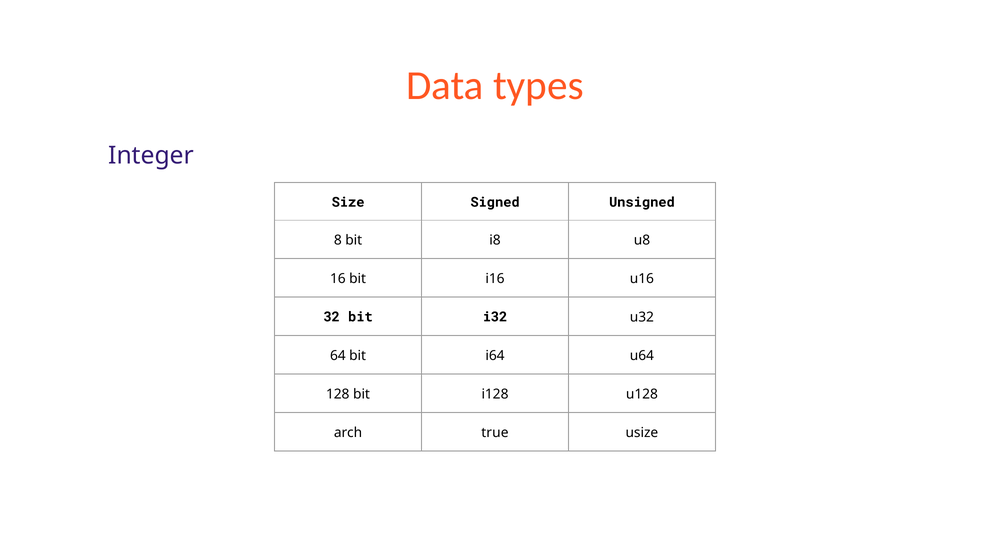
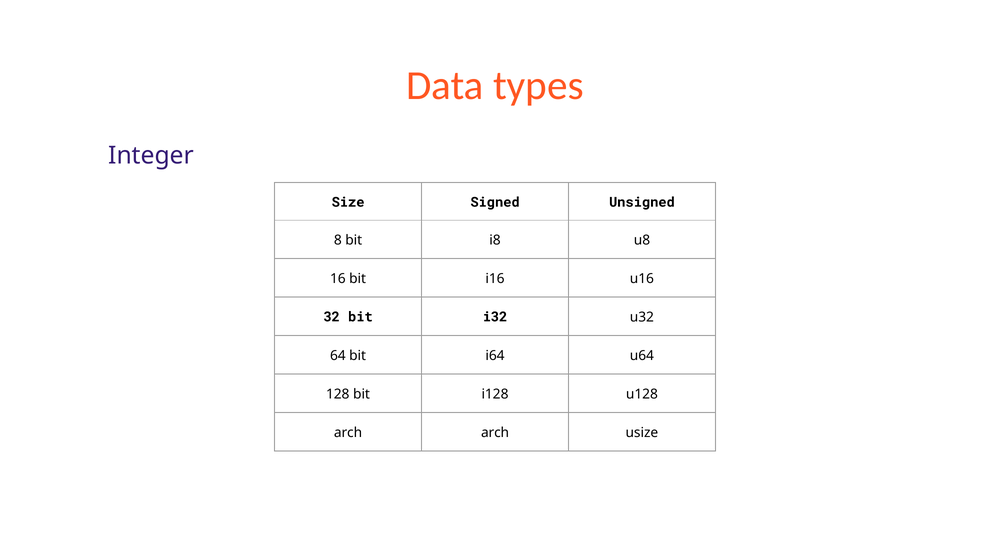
arch true: true -> arch
